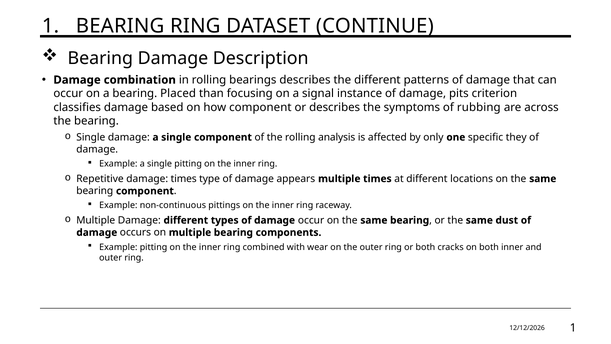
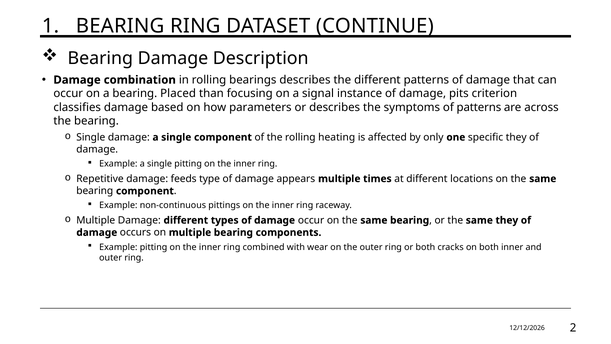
how component: component -> parameters
of rubbing: rubbing -> patterns
analysis: analysis -> heating
damage times: times -> feeds
same dust: dust -> they
1 at (573, 328): 1 -> 2
